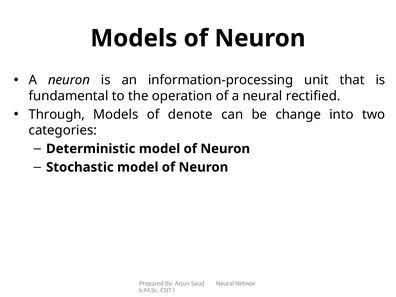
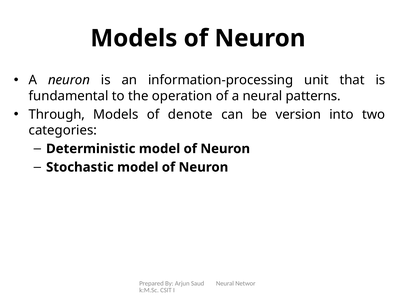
rectified: rectified -> patterns
change: change -> version
